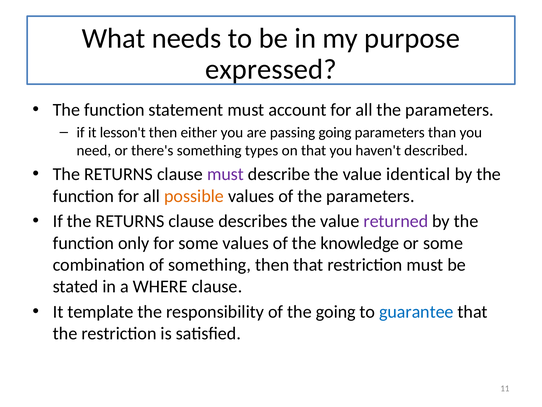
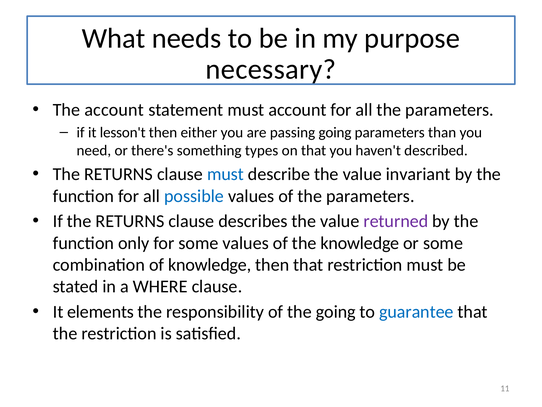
expressed: expressed -> necessary
function at (114, 110): function -> account
must at (226, 174) colour: purple -> blue
identical: identical -> invariant
possible colour: orange -> blue
of something: something -> knowledge
template: template -> elements
